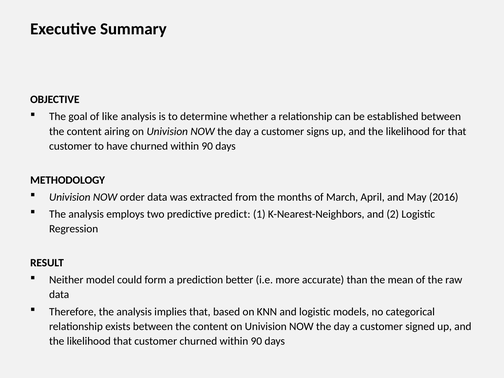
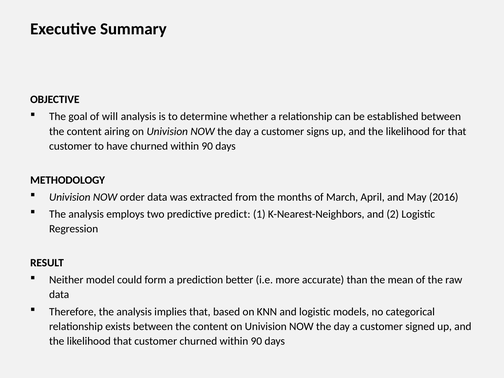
like: like -> will
